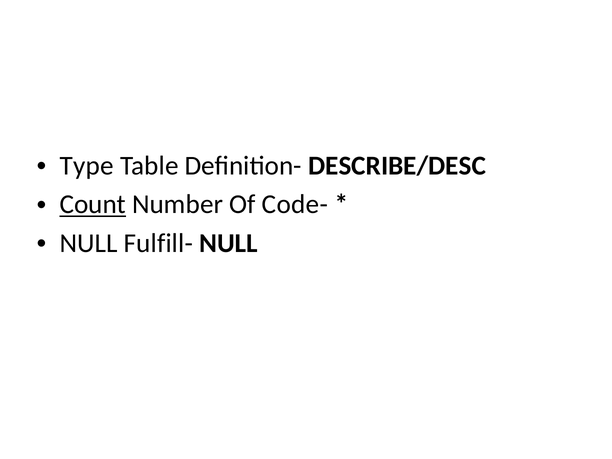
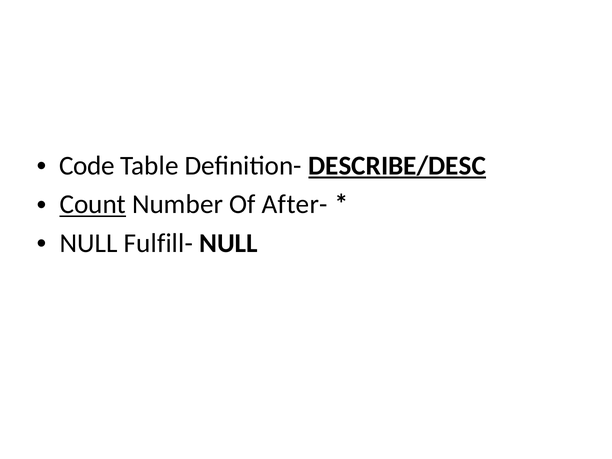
Type: Type -> Code
DESCRIBE/DESC underline: none -> present
Code-: Code- -> After-
